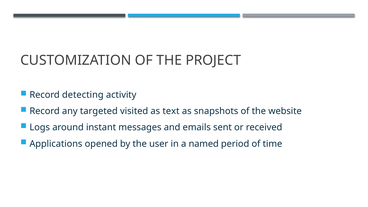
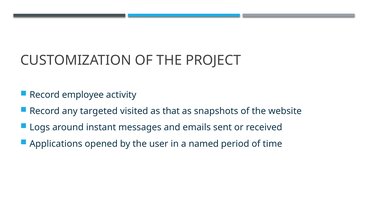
detecting: detecting -> employee
text: text -> that
